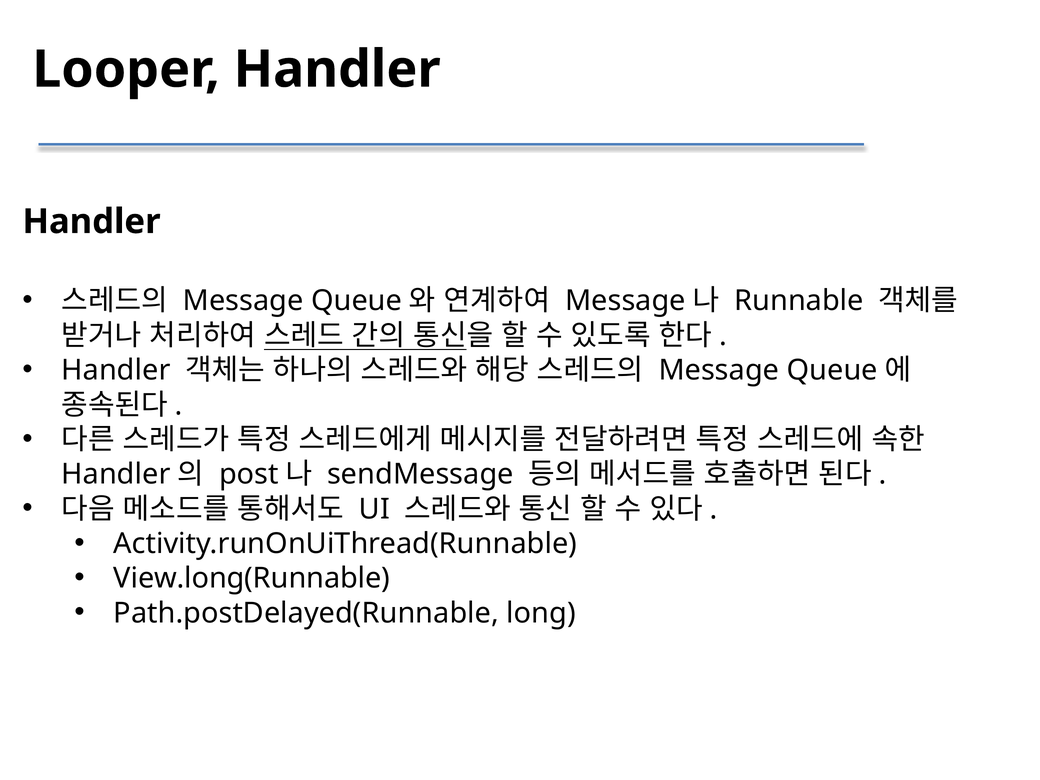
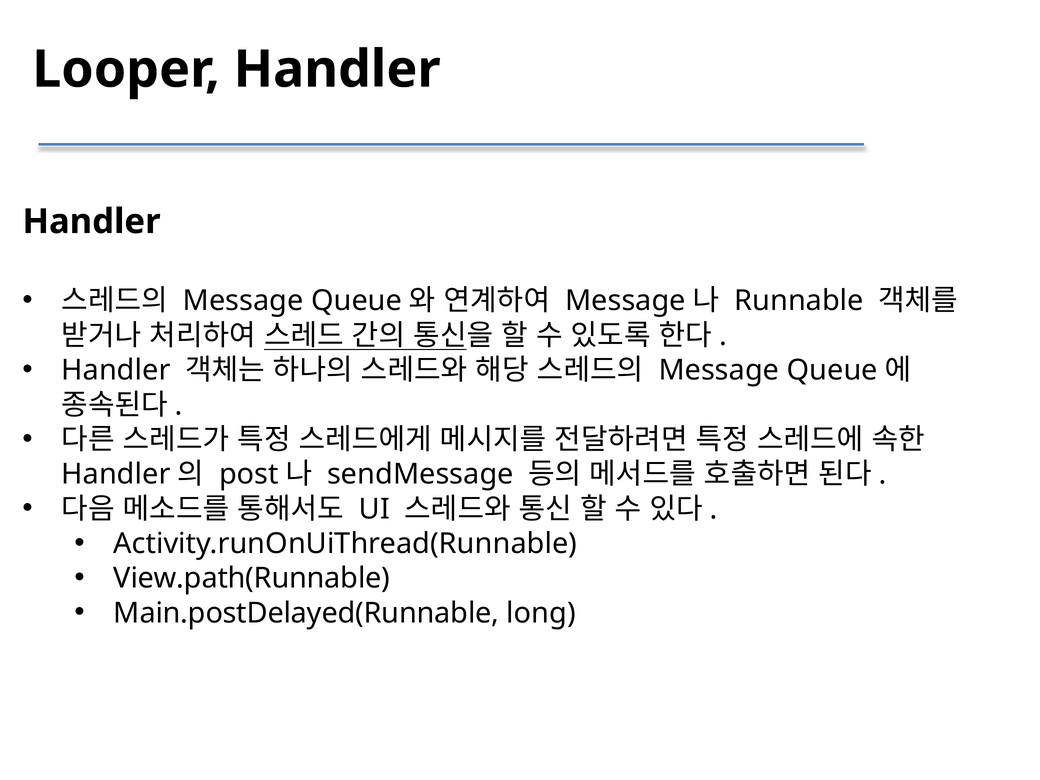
View.long(Runnable: View.long(Runnable -> View.path(Runnable
Path.postDelayed(Runnable: Path.postDelayed(Runnable -> Main.postDelayed(Runnable
